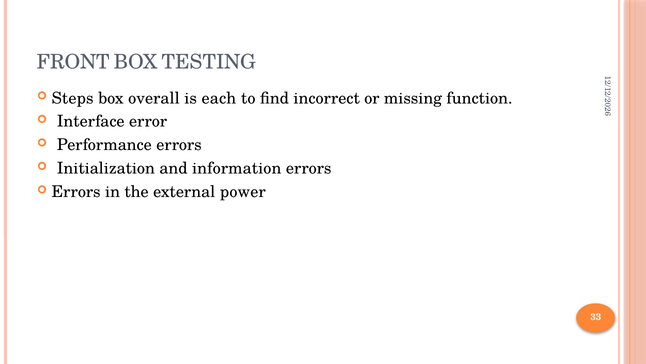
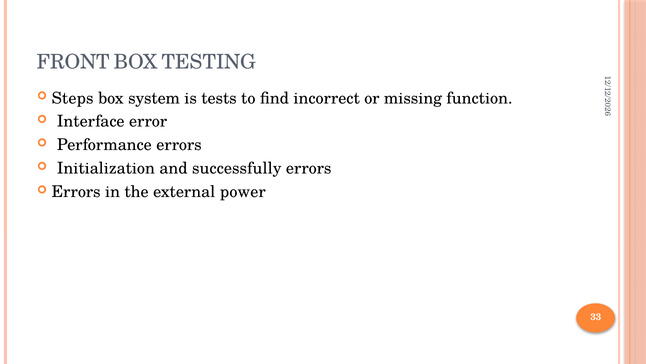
overall: overall -> system
each: each -> tests
information: information -> successfully
